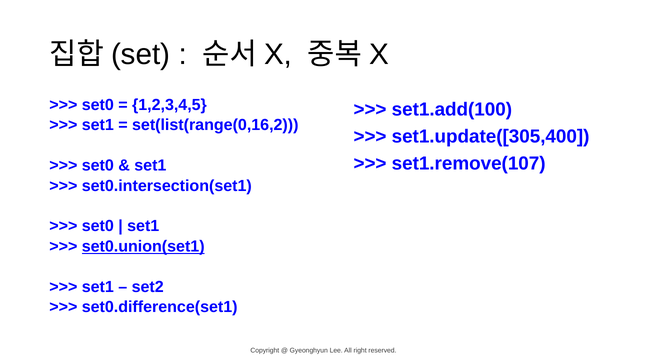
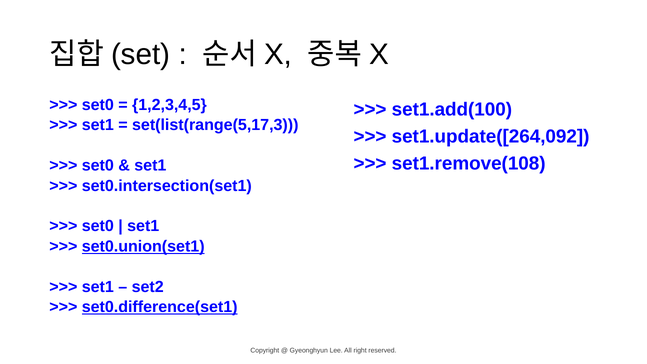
set(list(range(0,16,2: set(list(range(0,16,2 -> set(list(range(5,17,3
set1.update([305,400: set1.update([305,400 -> set1.update([264,092
set1.remove(107: set1.remove(107 -> set1.remove(108
set0.difference(set1 underline: none -> present
